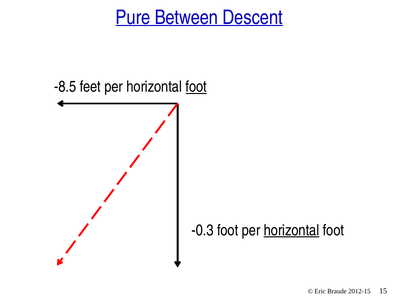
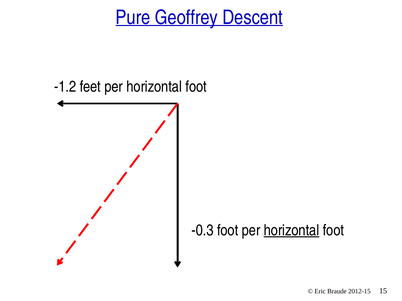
Between: Between -> Geoffrey
-8.5: -8.5 -> -1.2
foot at (196, 87) underline: present -> none
